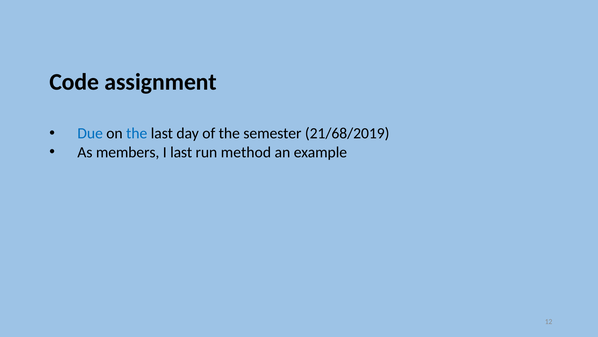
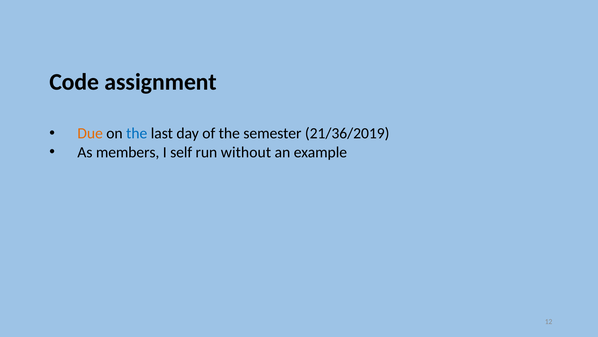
Due colour: blue -> orange
21/68/2019: 21/68/2019 -> 21/36/2019
I last: last -> self
method: method -> without
